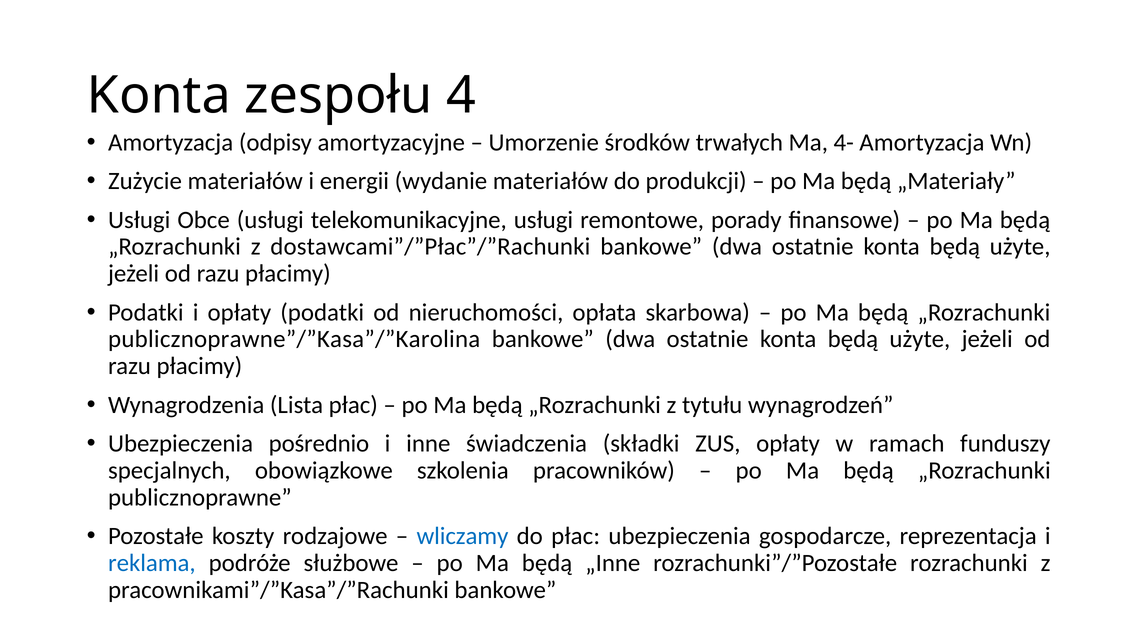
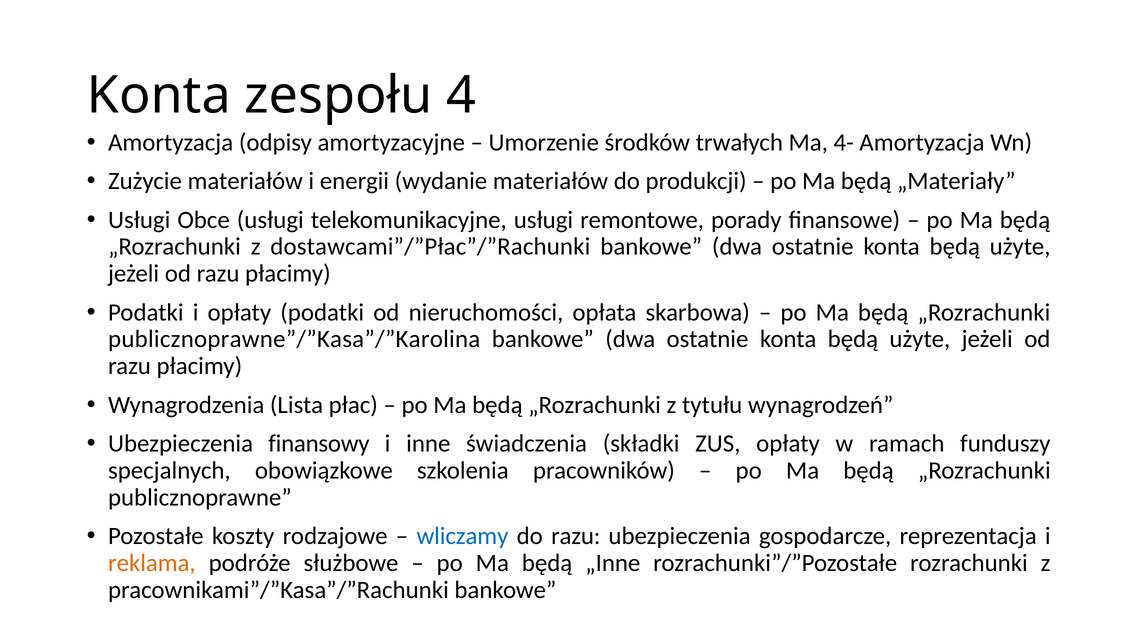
pośrednio: pośrednio -> finansowy
do płac: płac -> razu
reklama colour: blue -> orange
